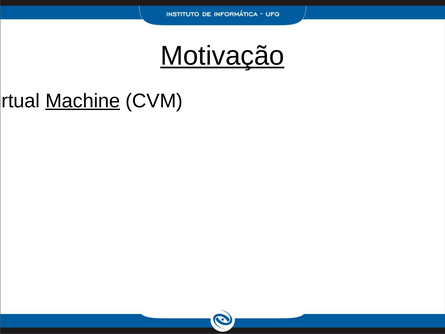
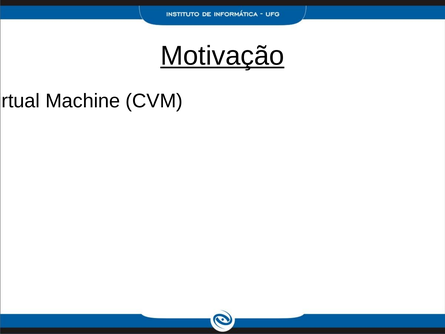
Machine underline: present -> none
